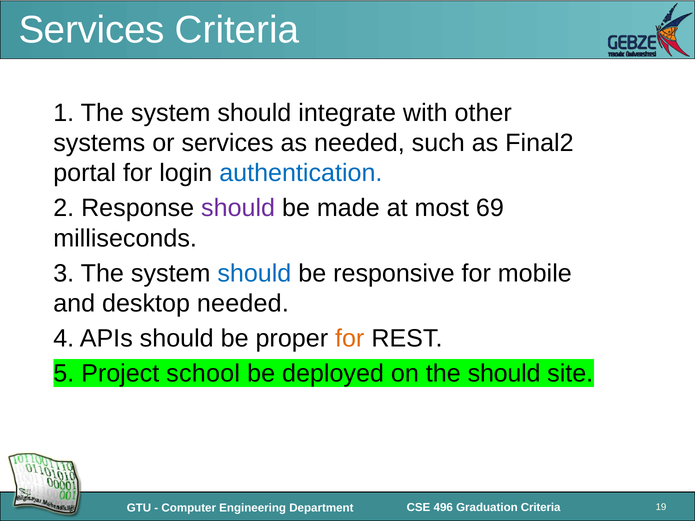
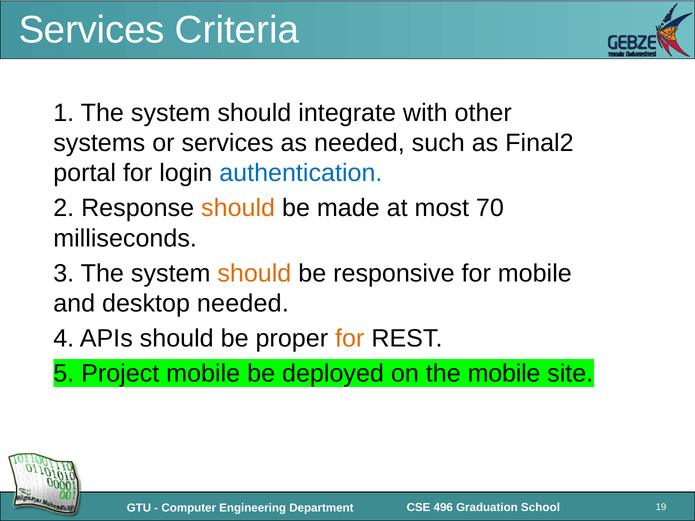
should at (238, 208) colour: purple -> orange
69: 69 -> 70
should at (254, 273) colour: blue -> orange
Project school: school -> mobile
the should: should -> mobile
Criteria at (541, 507): Criteria -> School
